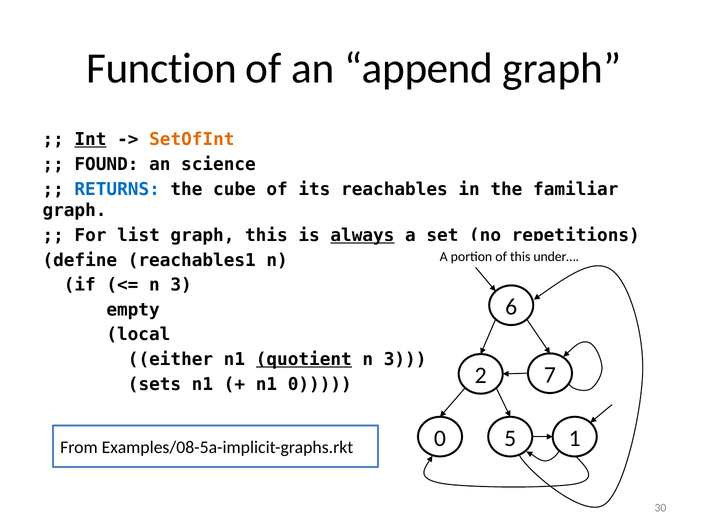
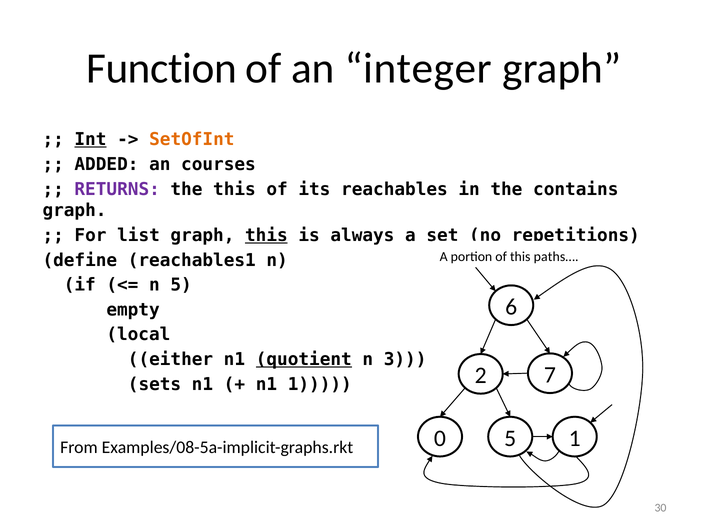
append: append -> integer
FOUND: FOUND -> ADDED
science: science -> courses
RETURNS colour: blue -> purple
the cube: cube -> this
familiar: familiar -> contains
this at (266, 235) underline: none -> present
always underline: present -> none
under…: under… -> paths…
3 at (181, 285): 3 -> 5
n1 0: 0 -> 1
